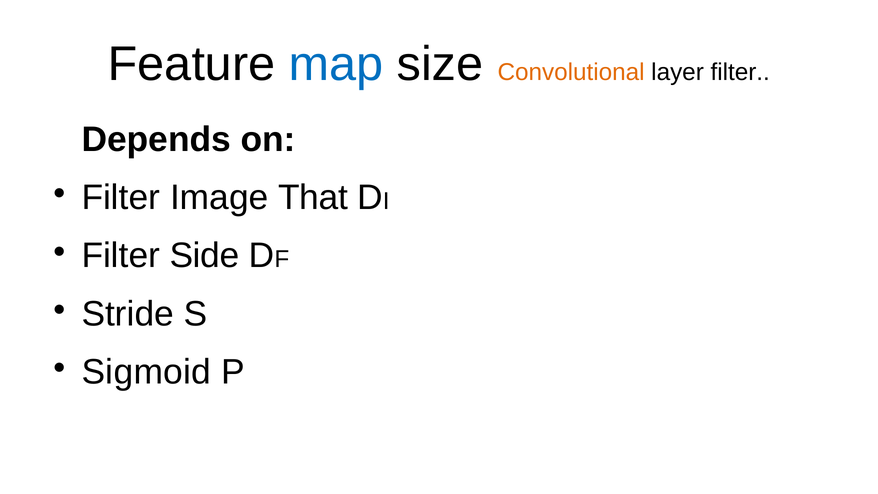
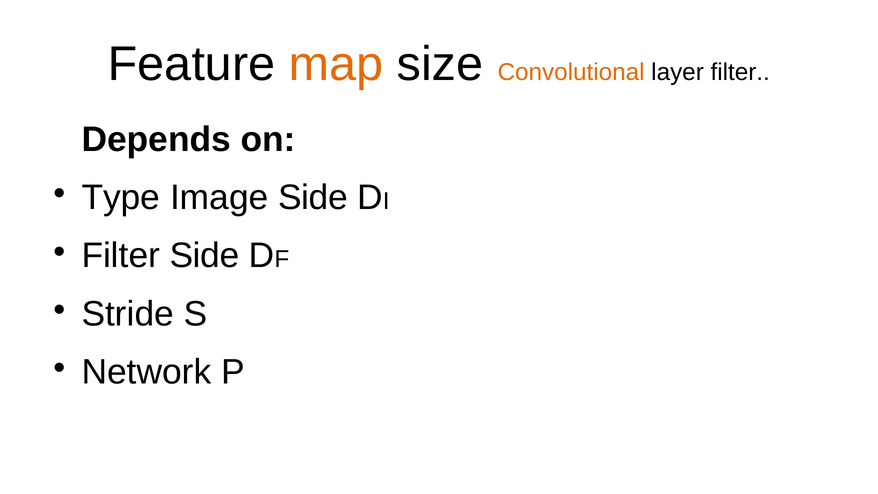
map colour: blue -> orange
Filter at (121, 197): Filter -> Type
Image That: That -> Side
Sigmoid: Sigmoid -> Network
